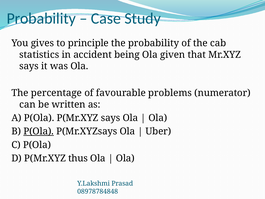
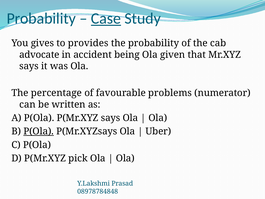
Case underline: none -> present
principle: principle -> provides
statistics: statistics -> advocate
thus: thus -> pick
